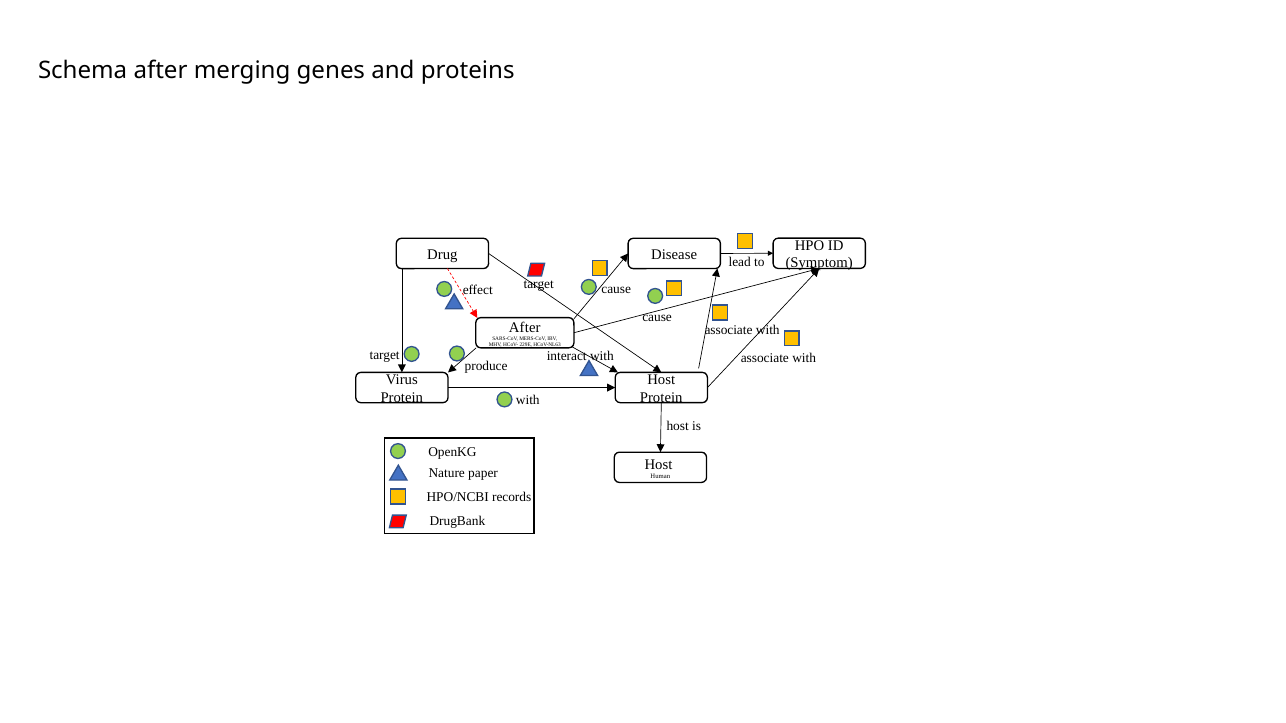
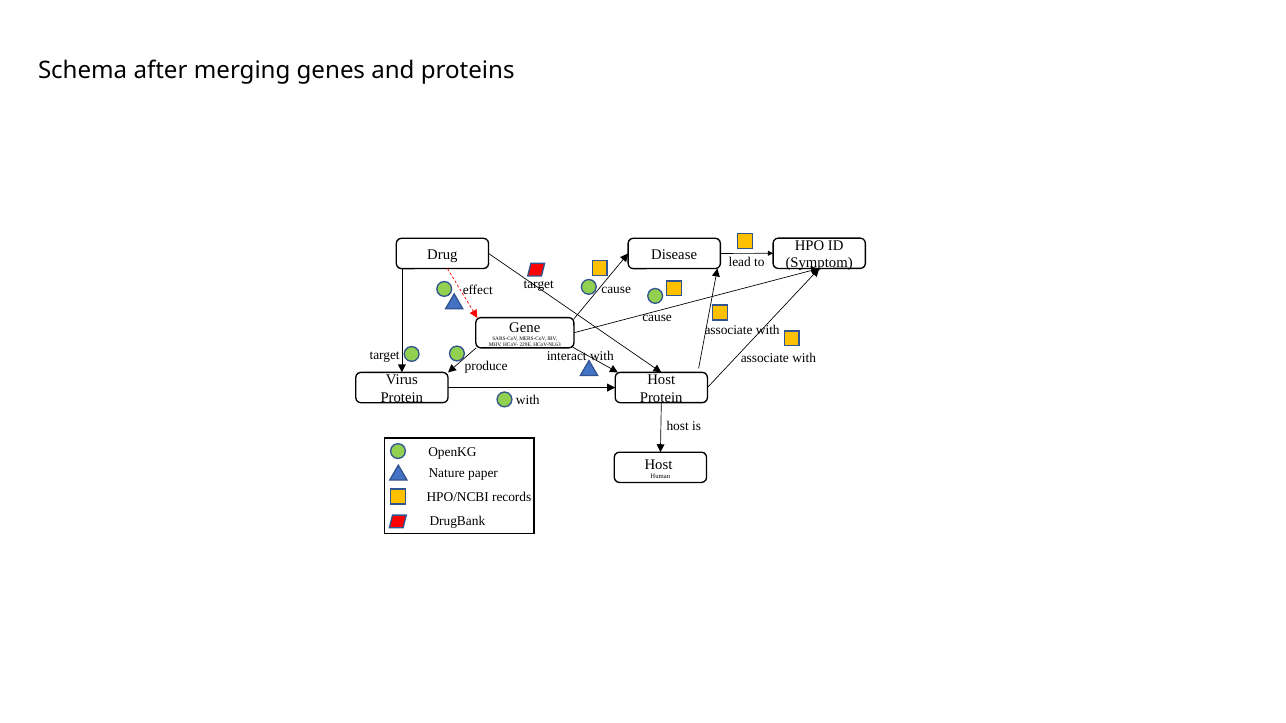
After at (525, 327): After -> Gene
